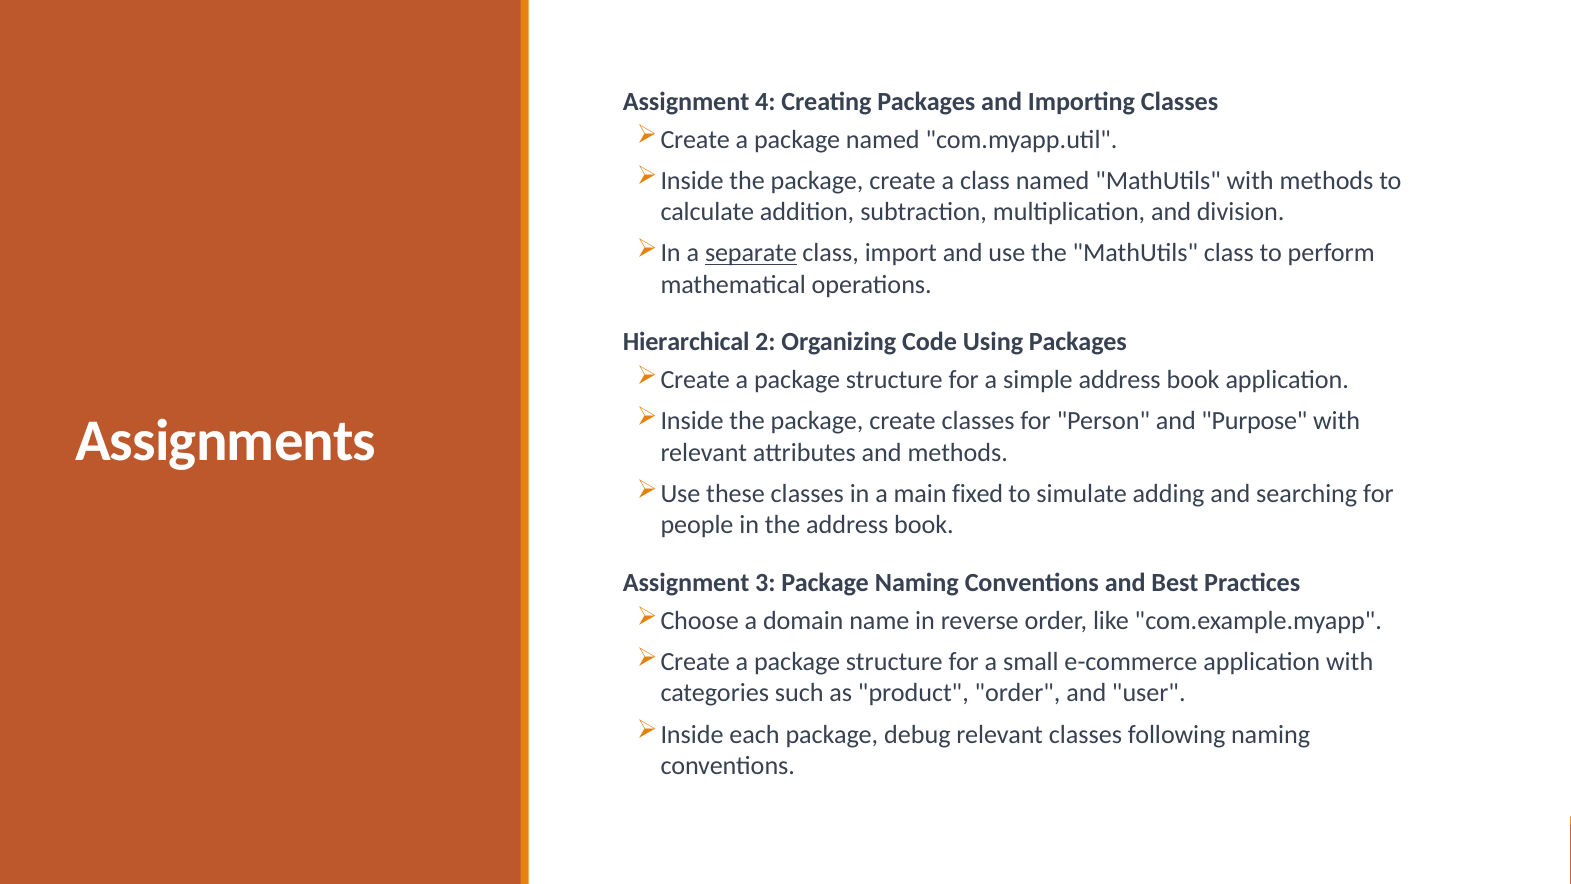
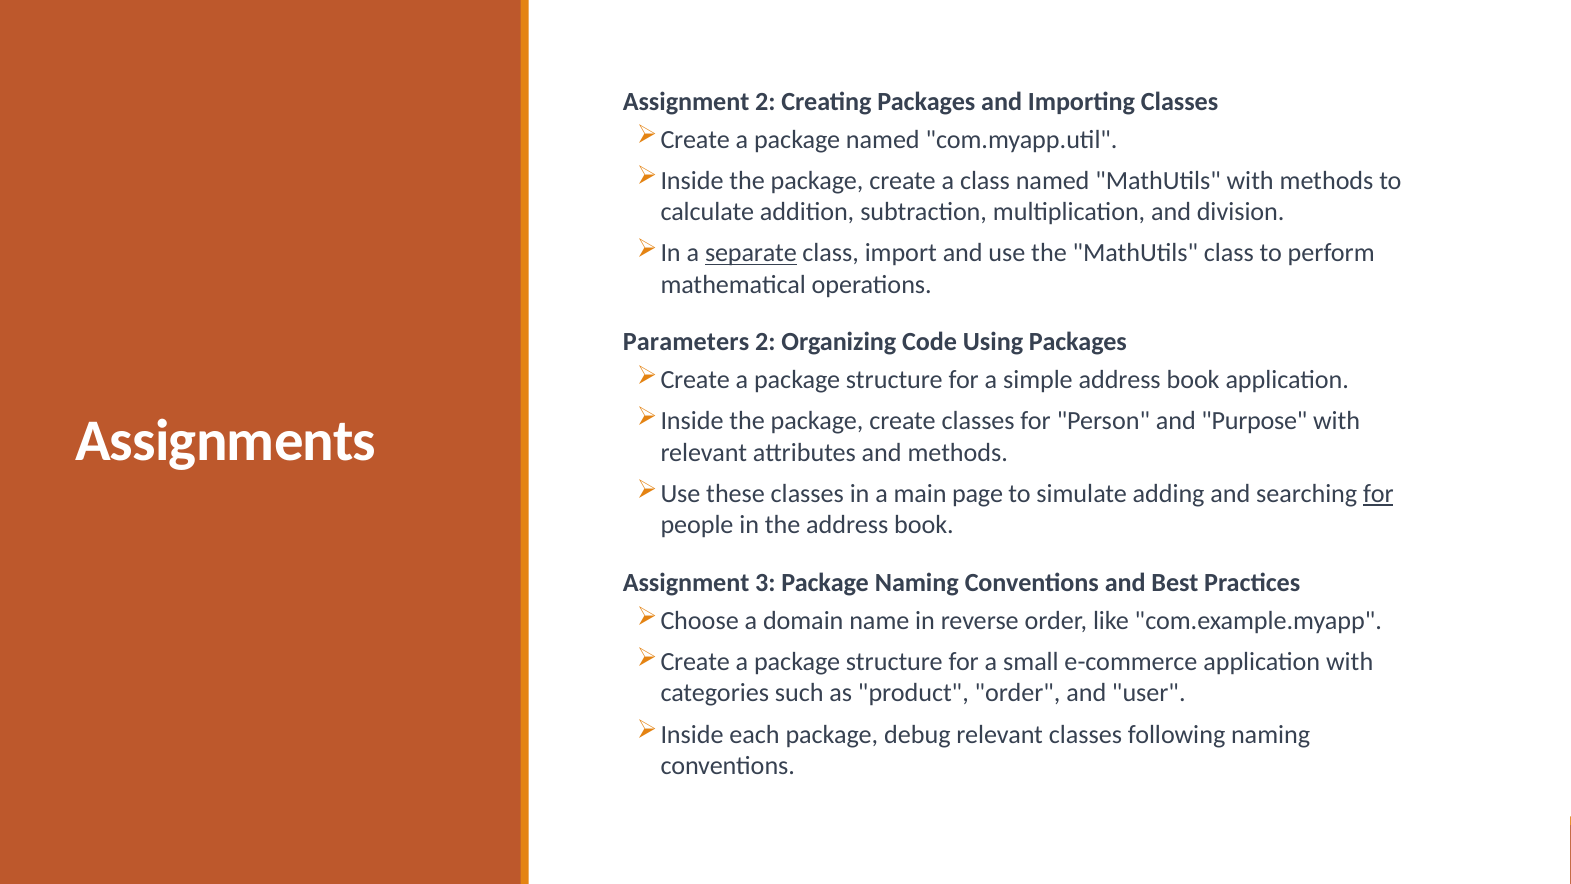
Assignment 4: 4 -> 2
Hierarchical: Hierarchical -> Parameters
fixed: fixed -> page
for at (1378, 494) underline: none -> present
